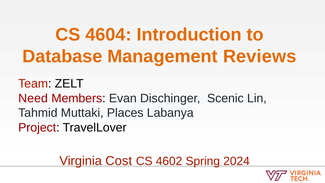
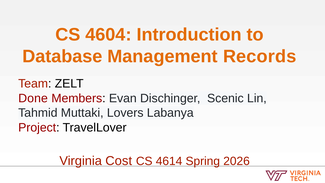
Reviews: Reviews -> Records
Need: Need -> Done
Places: Places -> Lovers
4602: 4602 -> 4614
2024: 2024 -> 2026
